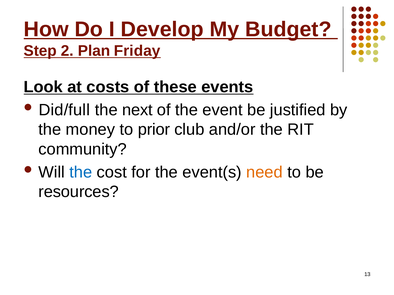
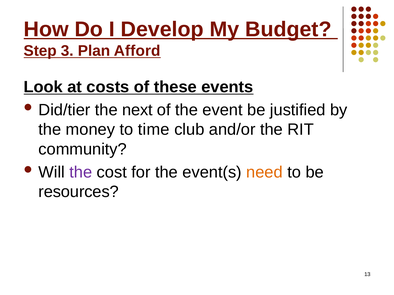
2: 2 -> 3
Friday: Friday -> Afford
Did/full: Did/full -> Did/tier
prior: prior -> time
the at (81, 172) colour: blue -> purple
